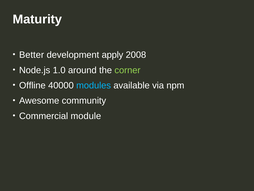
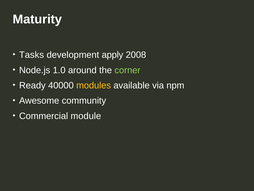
Better: Better -> Tasks
Offline: Offline -> Ready
modules colour: light blue -> yellow
